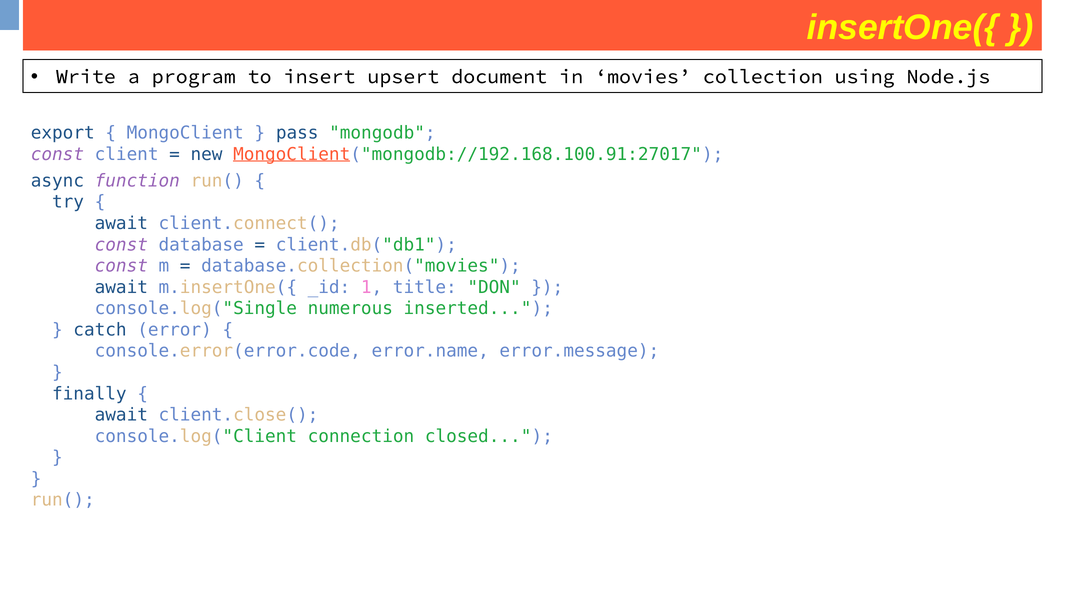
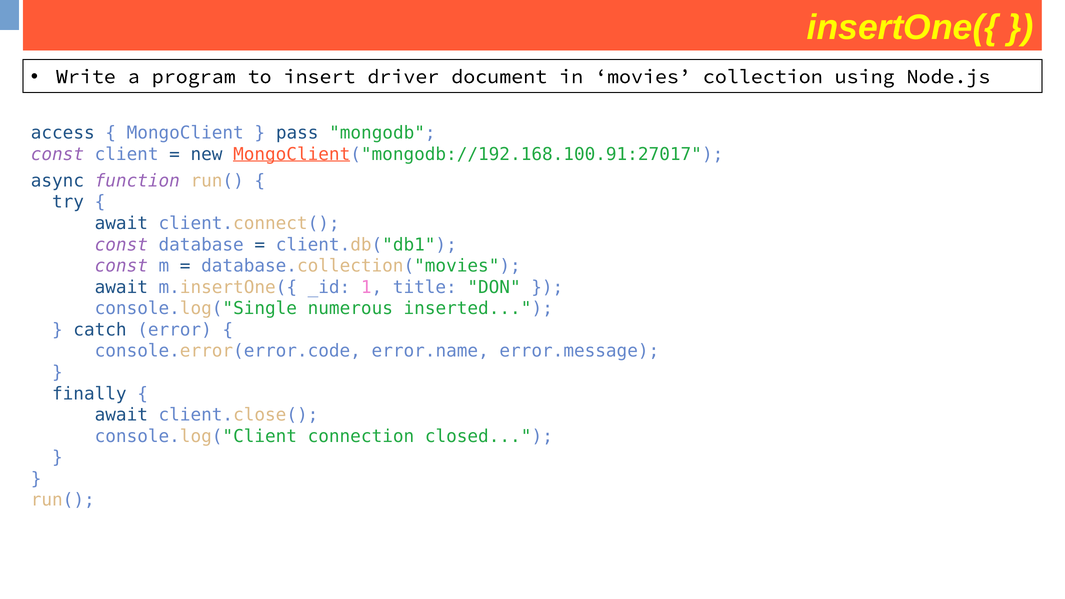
upsert: upsert -> driver
export: export -> access
